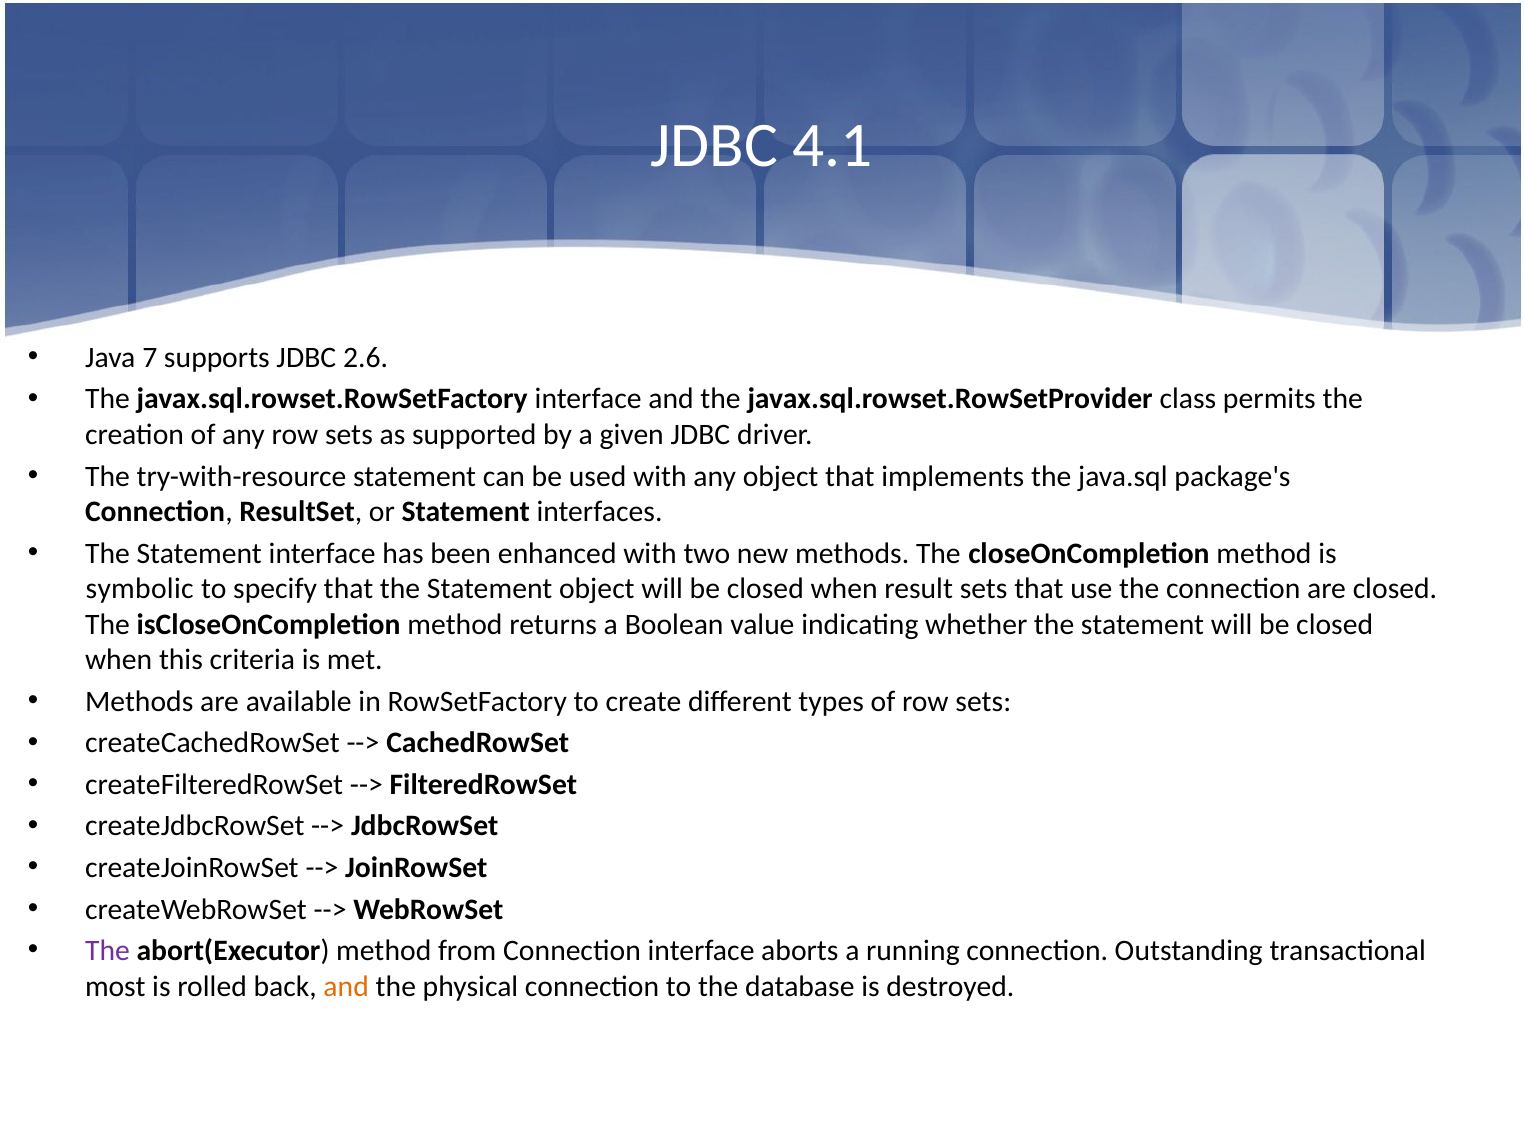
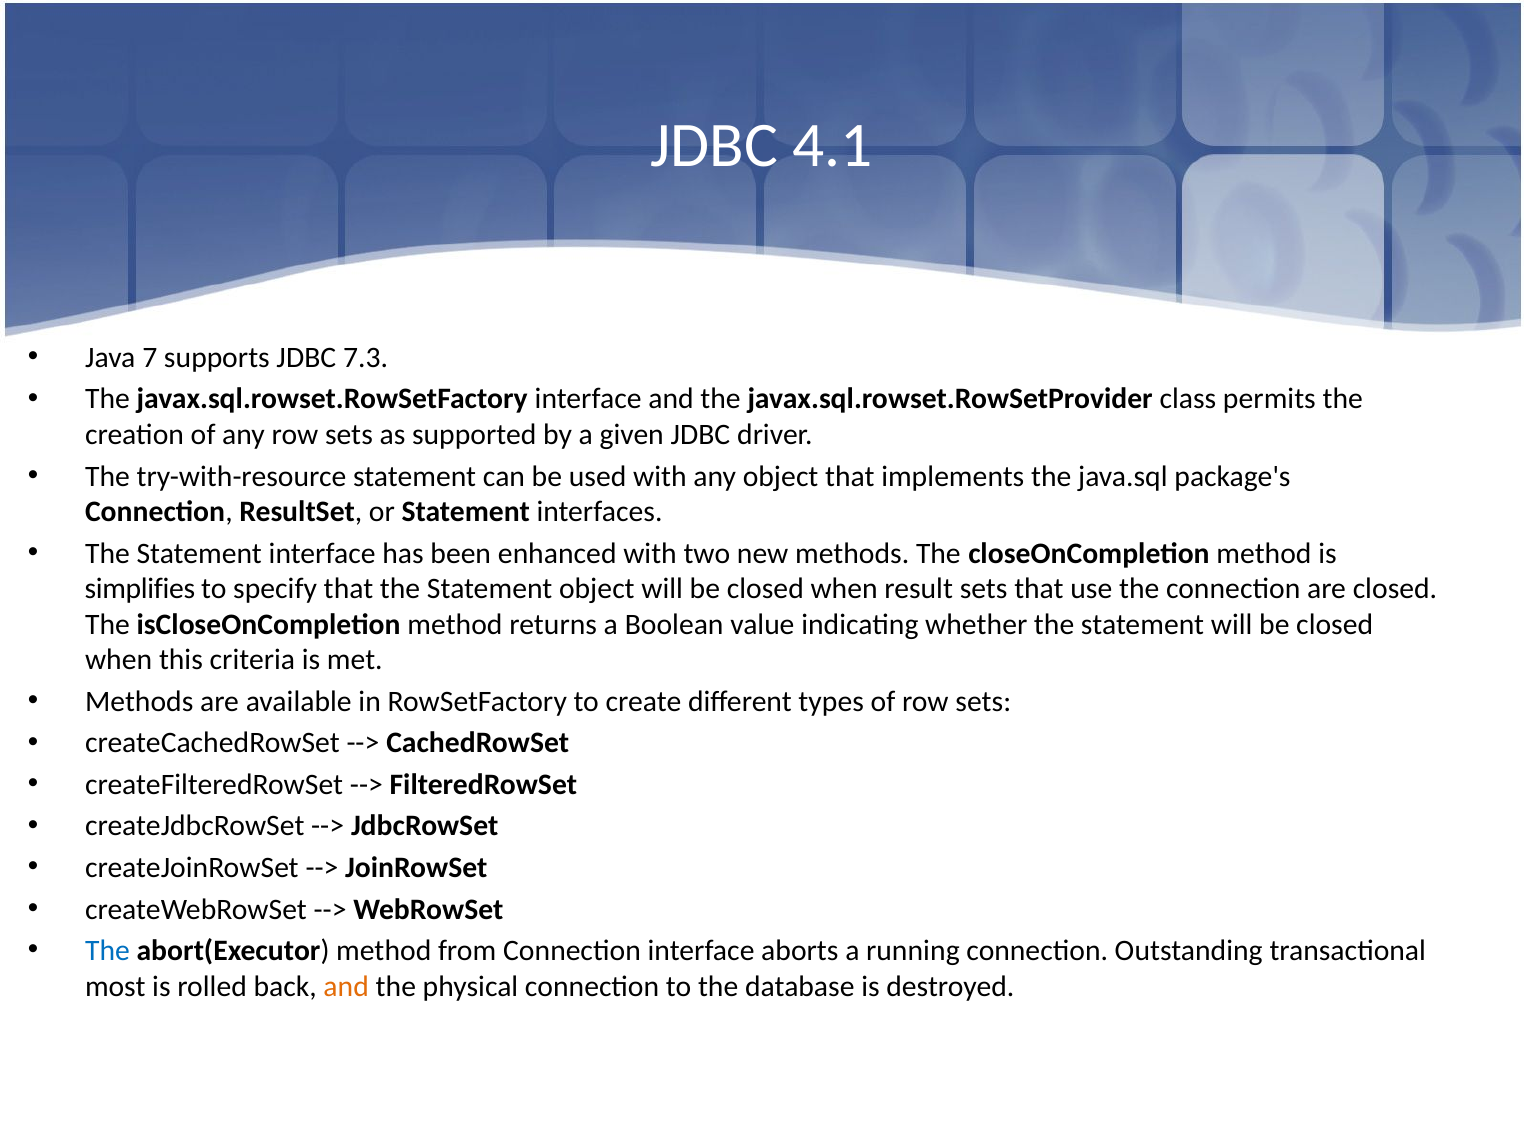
2.6: 2.6 -> 7.3
symbolic: symbolic -> simplifies
The at (107, 951) colour: purple -> blue
